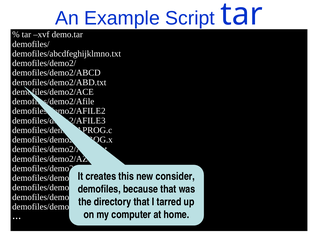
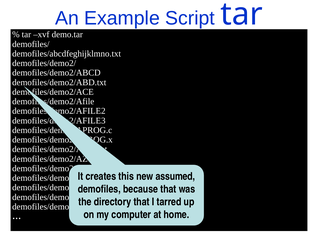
consider: consider -> assumed
